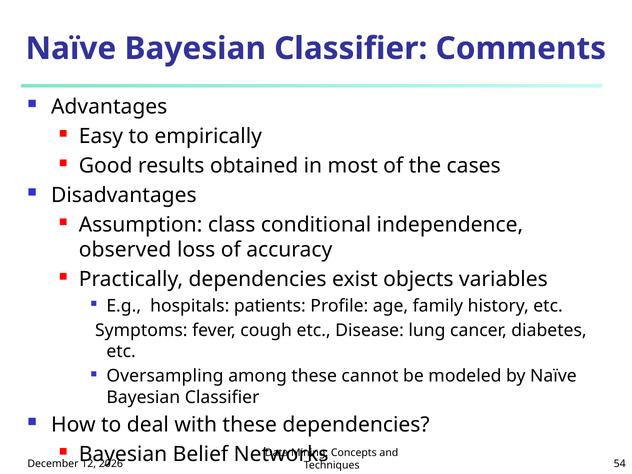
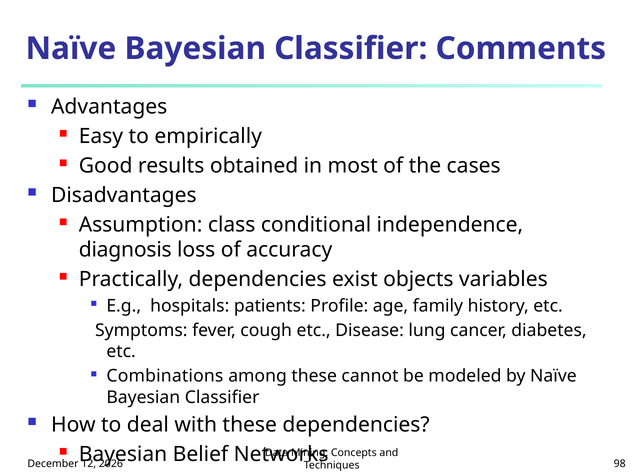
observed: observed -> diagnosis
Oversampling: Oversampling -> Combinations
54: 54 -> 98
